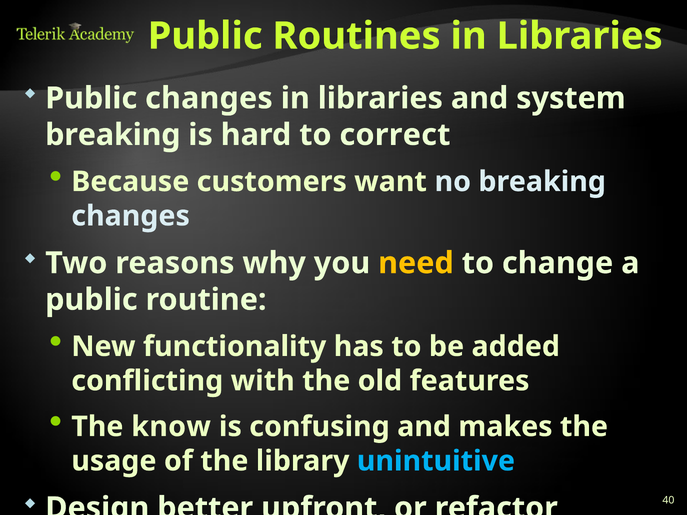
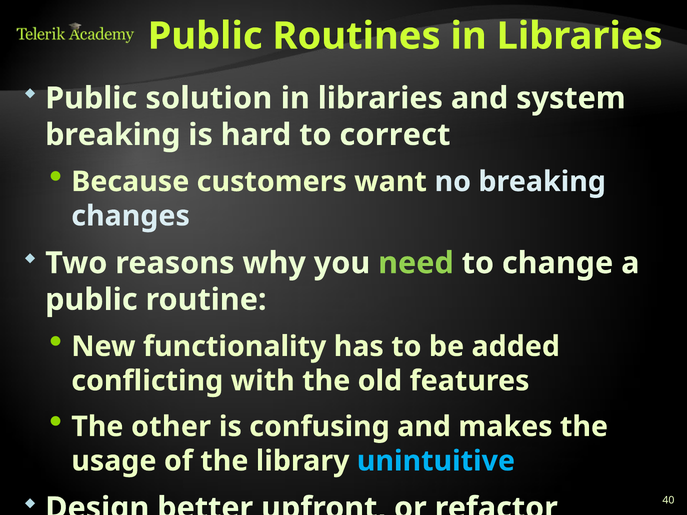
Public changes: changes -> solution
need colour: yellow -> light green
know: know -> other
